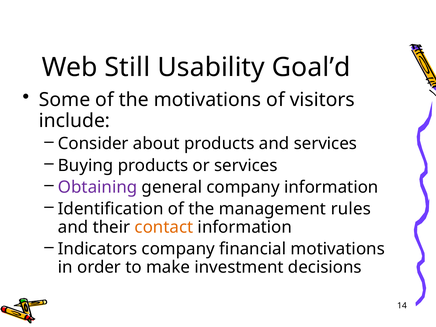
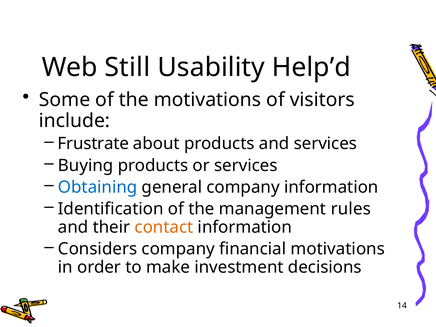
Goal’d: Goal’d -> Help’d
Consider: Consider -> Frustrate
Obtaining colour: purple -> blue
Indicators: Indicators -> Considers
